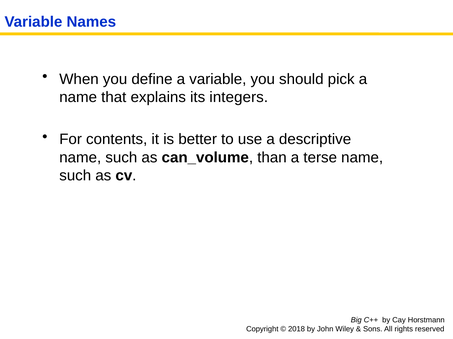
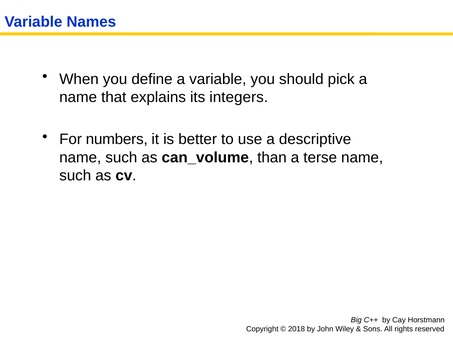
contents: contents -> numbers
